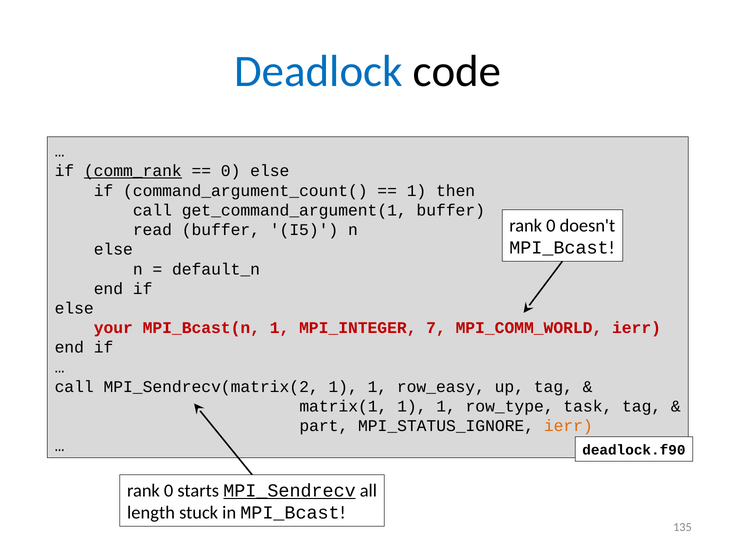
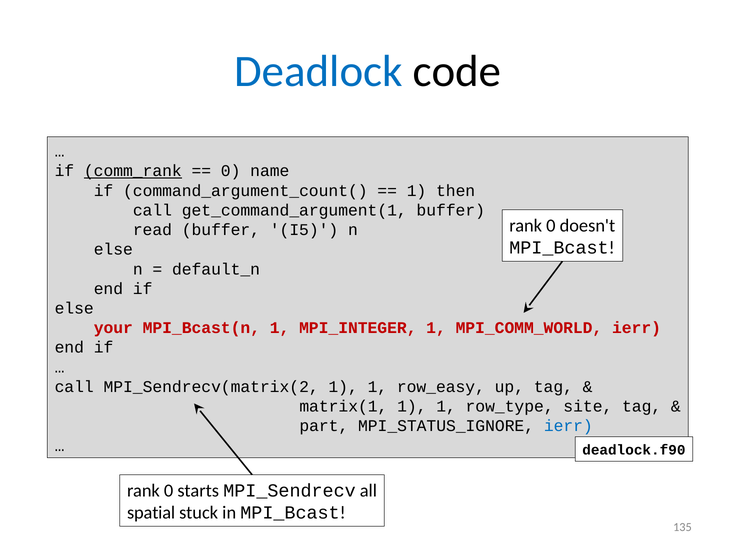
0 else: else -> name
MPI_INTEGER 7: 7 -> 1
task: task -> site
ierr at (568, 426) colour: orange -> blue
MPI_Sendrecv underline: present -> none
length: length -> spatial
